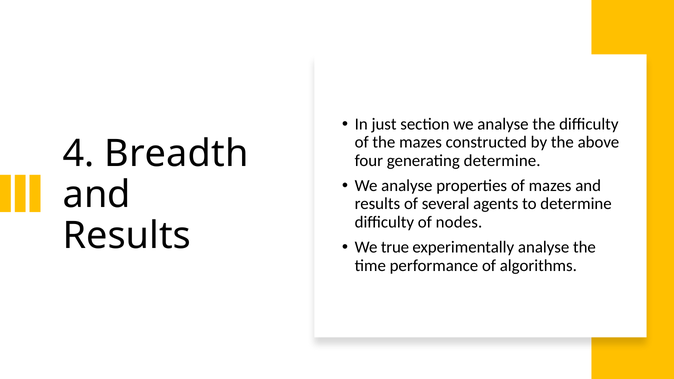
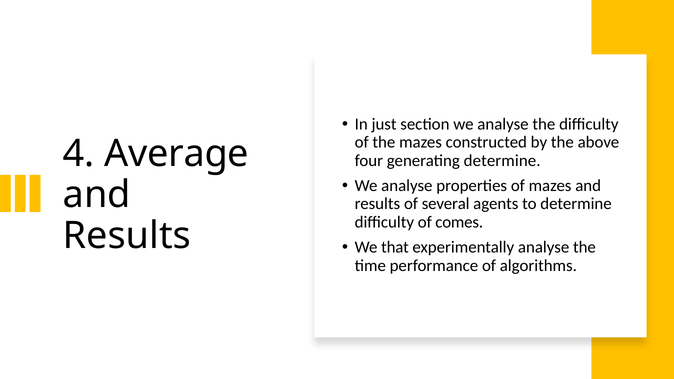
Breadth: Breadth -> Average
nodes: nodes -> comes
true: true -> that
